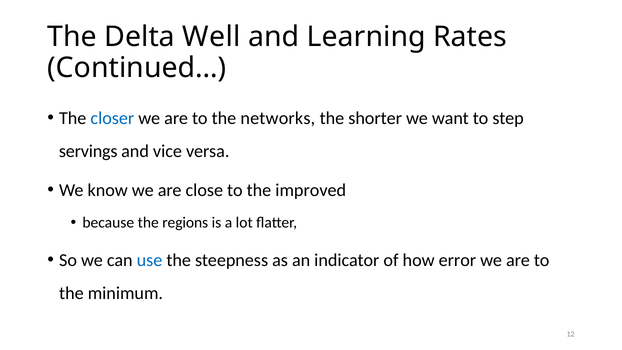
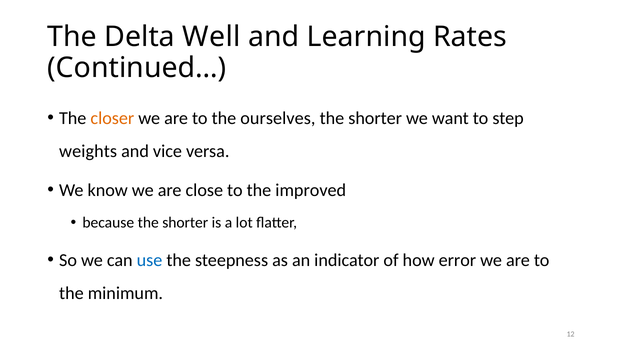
closer colour: blue -> orange
networks: networks -> ourselves
servings: servings -> weights
because the regions: regions -> shorter
